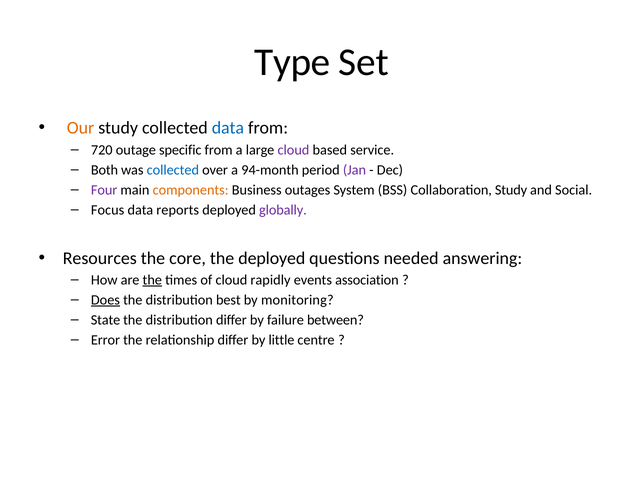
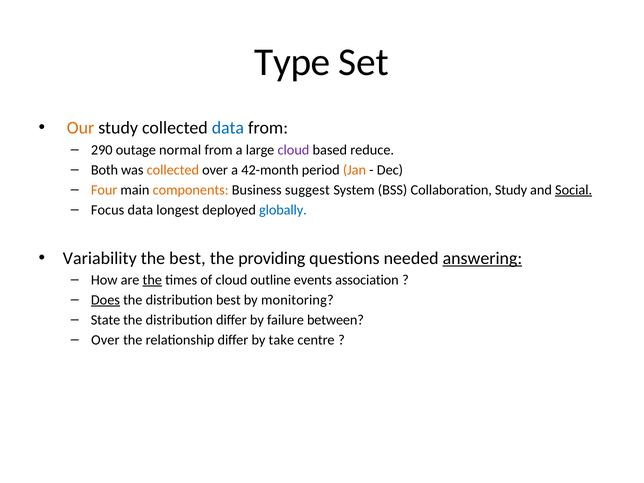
720: 720 -> 290
specific: specific -> normal
service: service -> reduce
collected at (173, 170) colour: blue -> orange
94-month: 94-month -> 42-month
Jan colour: purple -> orange
Four colour: purple -> orange
outages: outages -> suggest
Social underline: none -> present
reports: reports -> longest
globally colour: purple -> blue
Resources: Resources -> Variability
the core: core -> best
the deployed: deployed -> providing
answering underline: none -> present
rapidly: rapidly -> outline
Error at (105, 340): Error -> Over
little: little -> take
